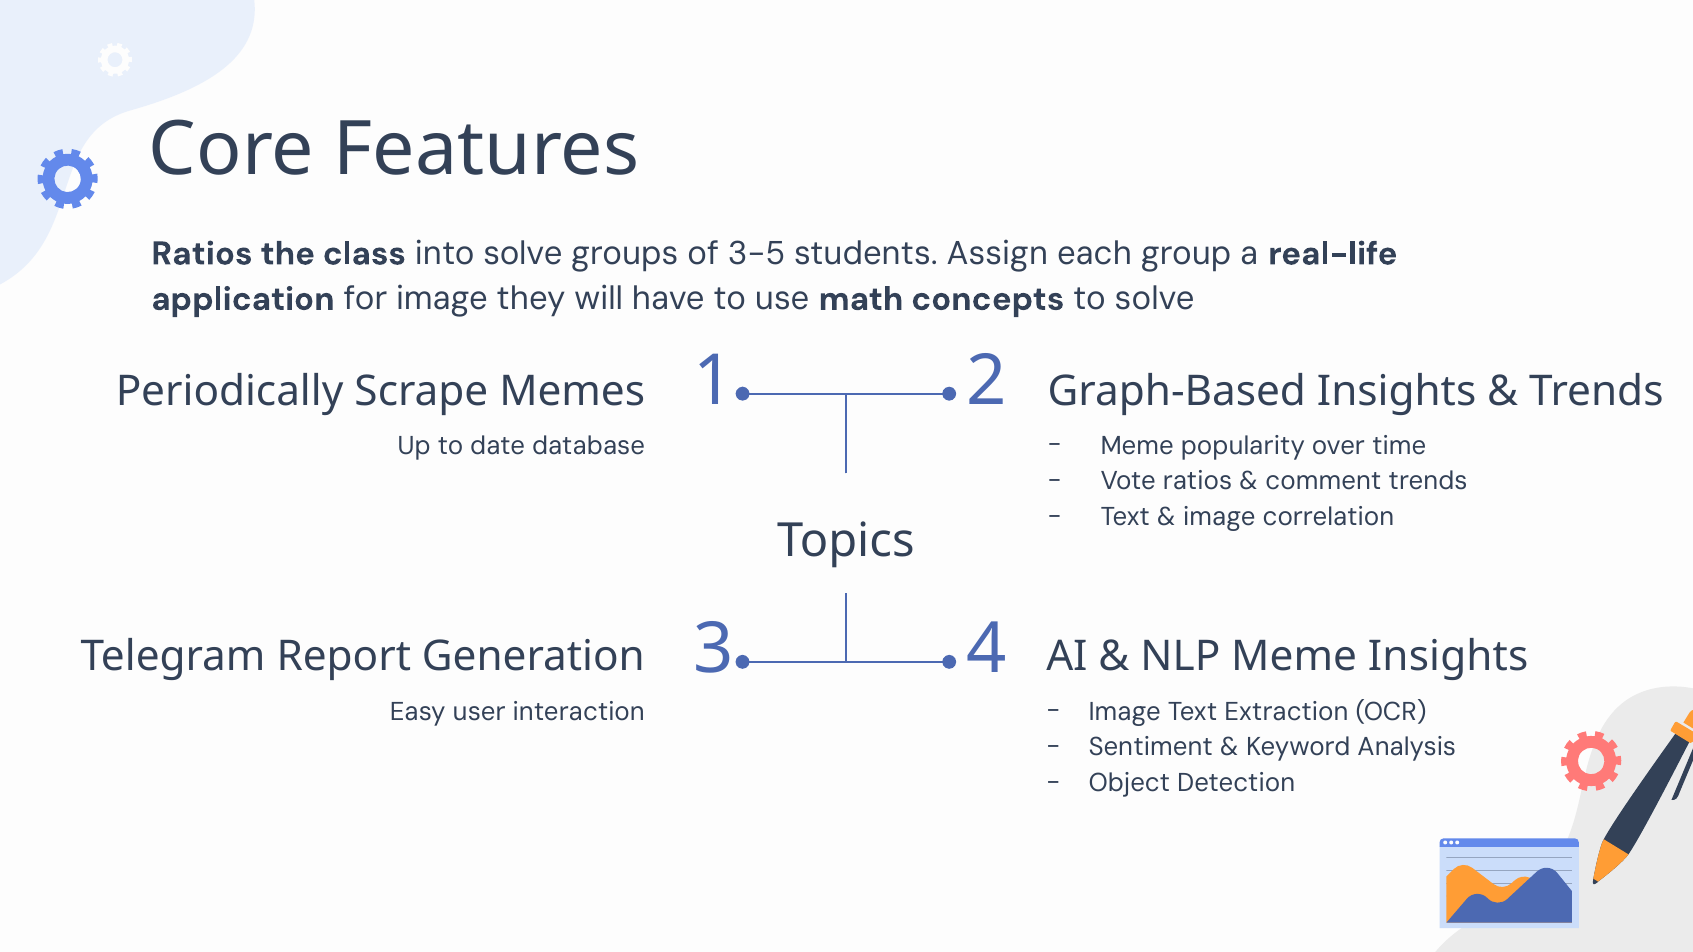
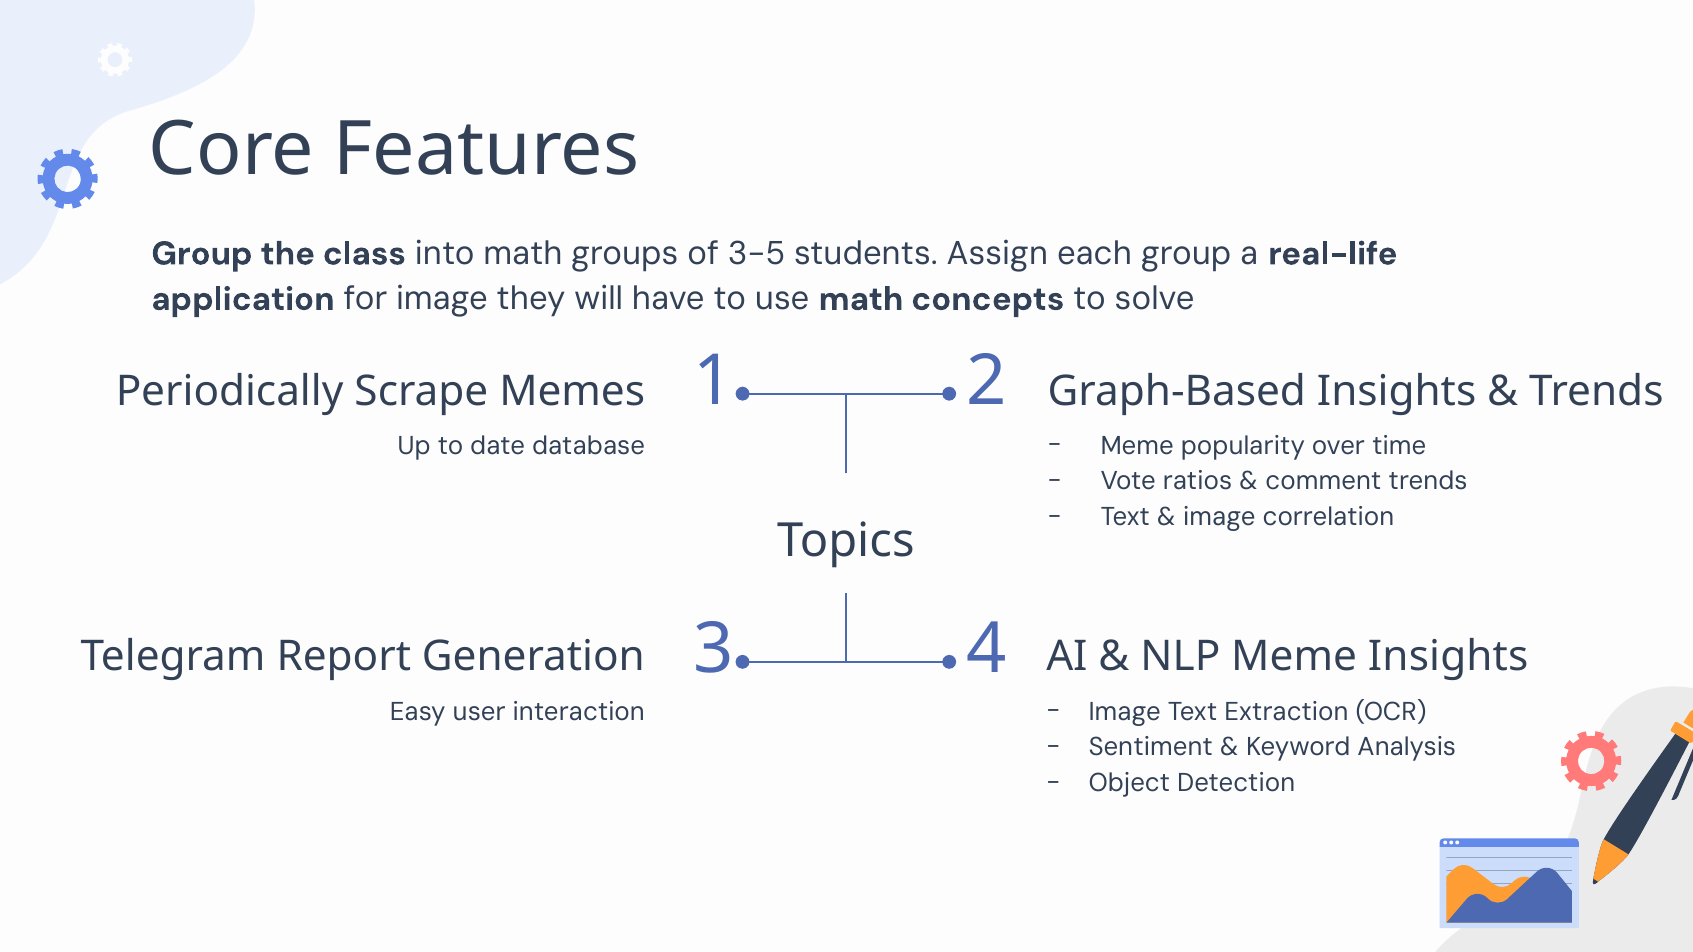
Ratios at (202, 254): Ratios -> Group
into solve: solve -> math
